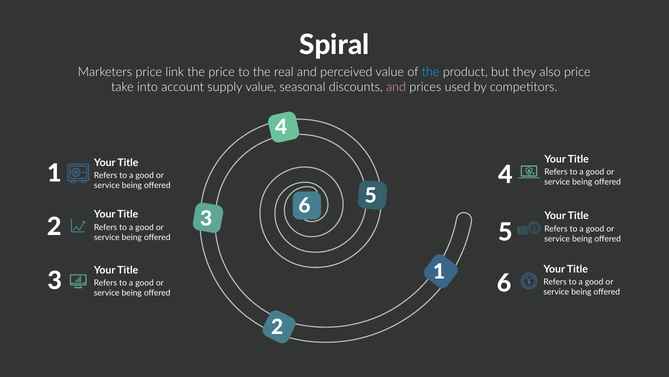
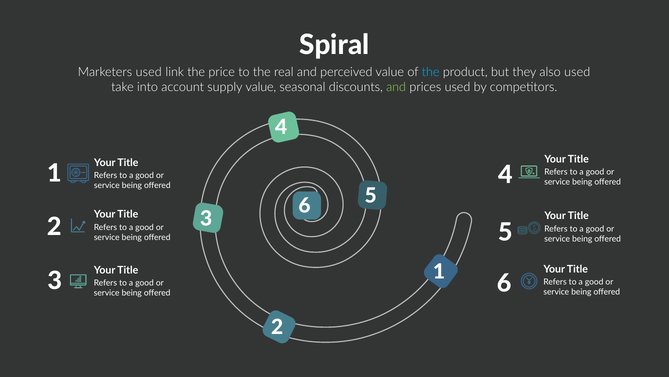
Marketers price: price -> used
also price: price -> used
and at (396, 87) colour: pink -> light green
